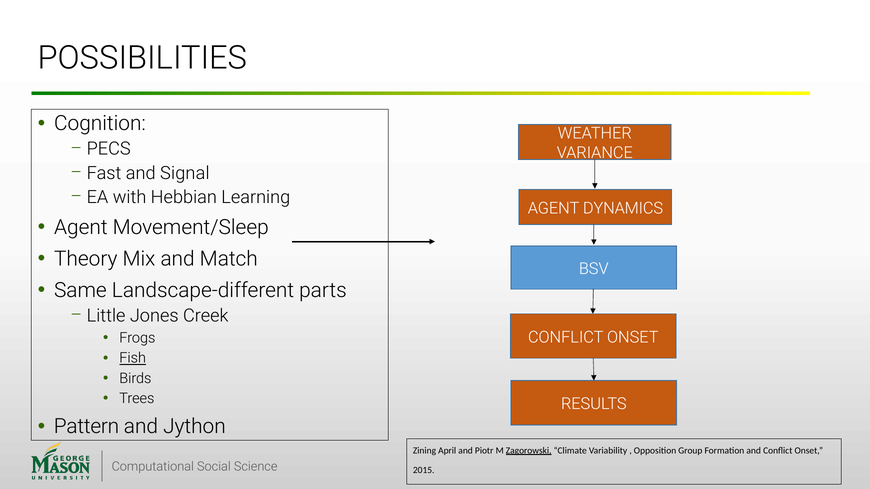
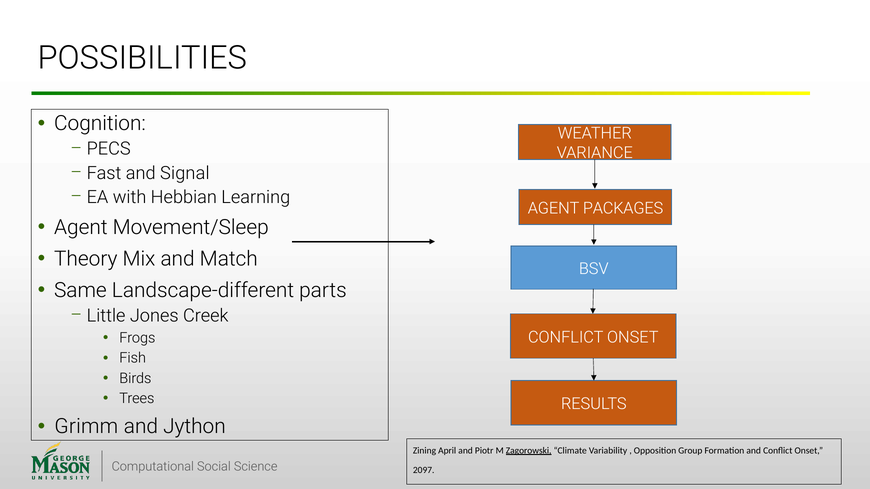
DYNAMICS: DYNAMICS -> PACKAGES
Fish underline: present -> none
Pattern: Pattern -> Grimm
2015: 2015 -> 2097
